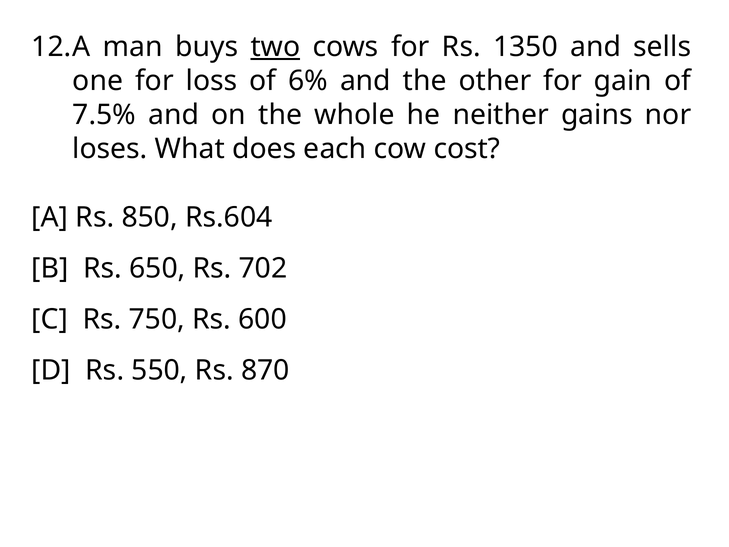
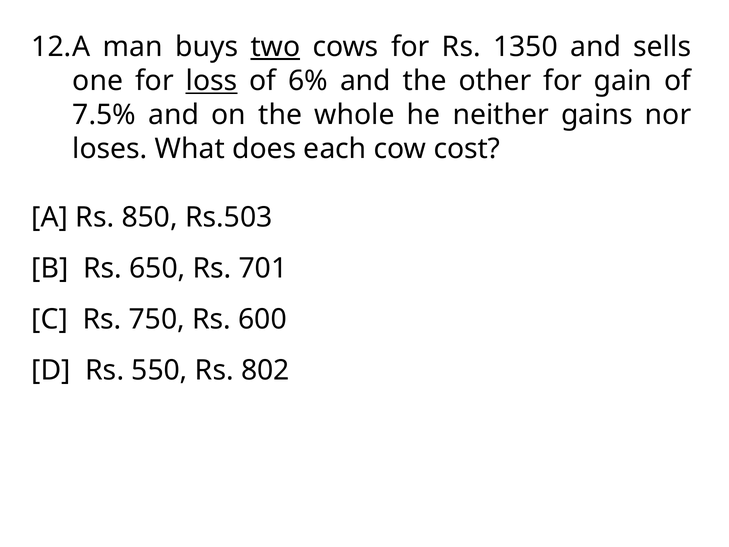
loss underline: none -> present
Rs.604: Rs.604 -> Rs.503
702: 702 -> 701
870: 870 -> 802
